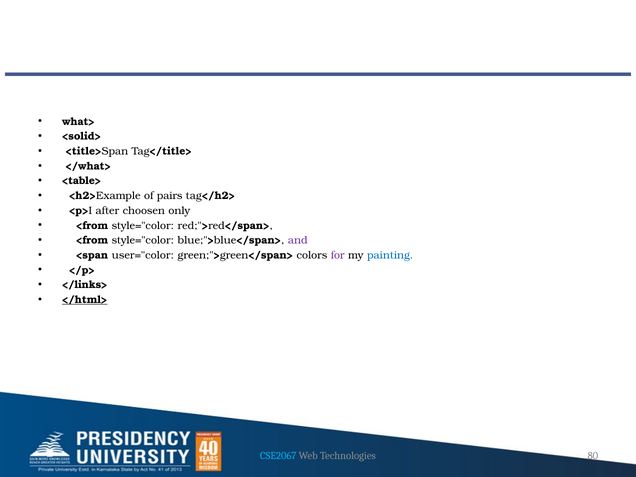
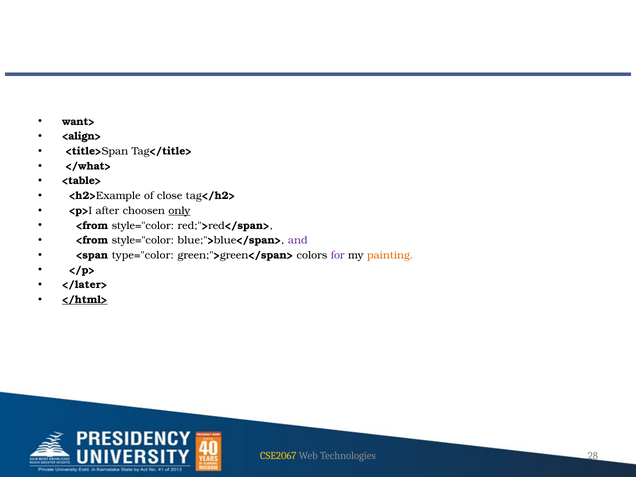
what>: what> -> want>
<solid>: <solid> -> <align>
pairs: pairs -> close
only underline: none -> present
user="color: user="color -> type="color
painting colour: blue -> orange
</links>: </links> -> </later>
CSE2067 colour: light blue -> yellow
80: 80 -> 28
